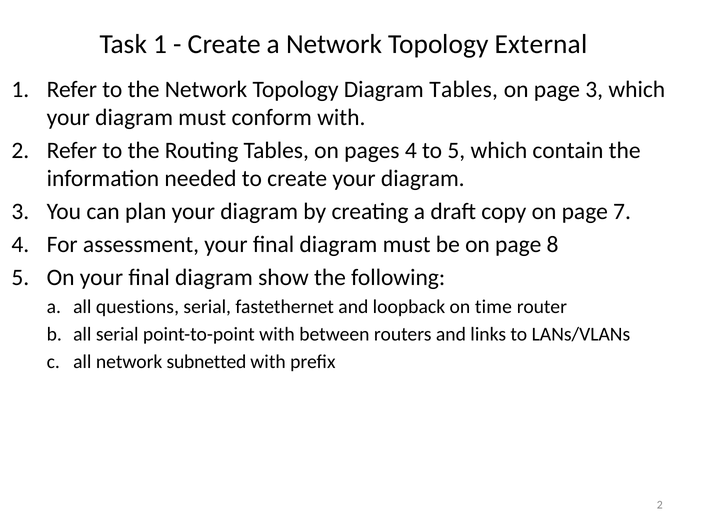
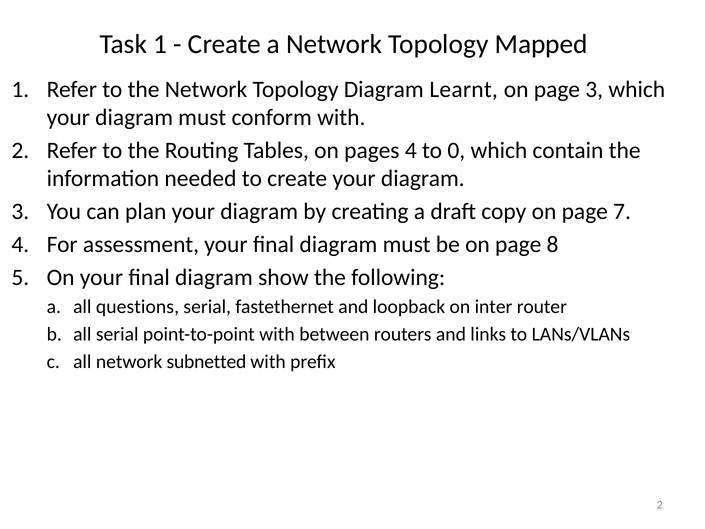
External: External -> Mapped
Diagram Tables: Tables -> Learnt
to 5: 5 -> 0
time: time -> inter
